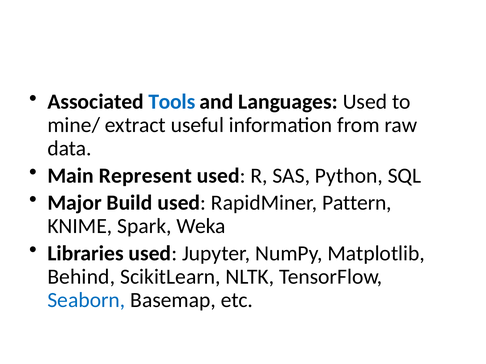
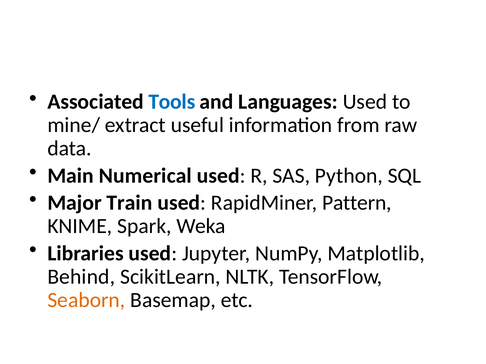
Represent: Represent -> Numerical
Build: Build -> Train
Seaborn colour: blue -> orange
